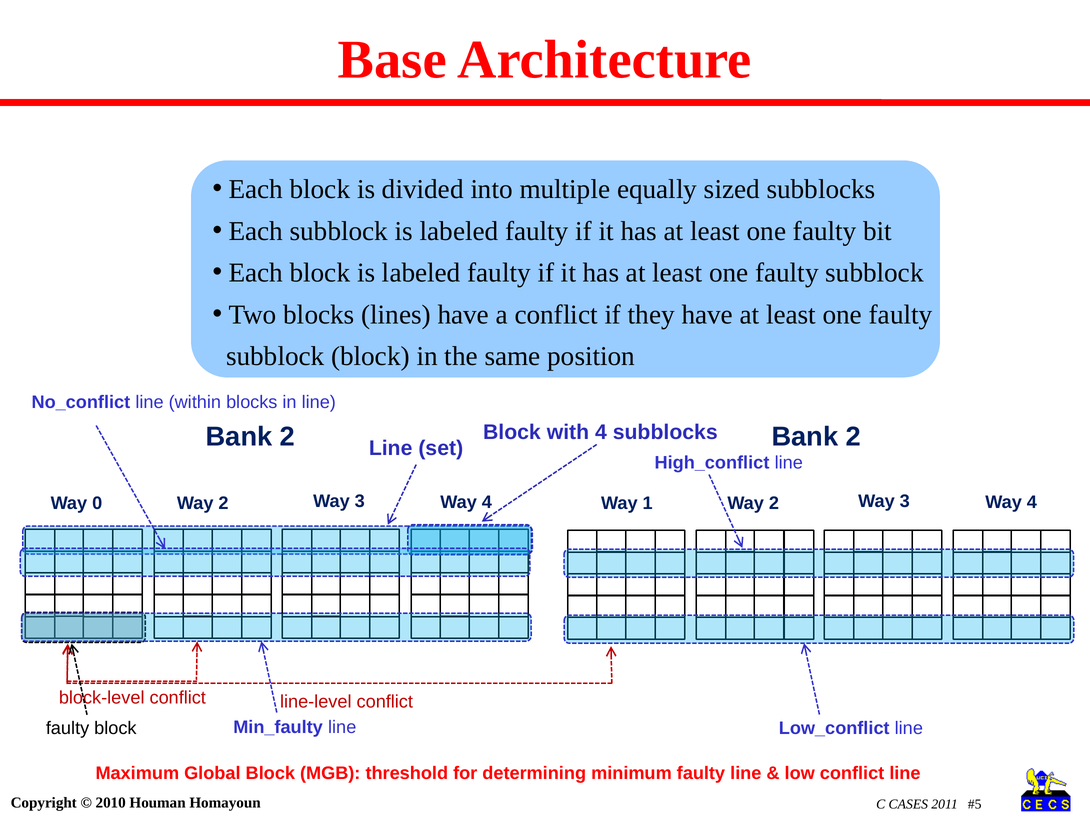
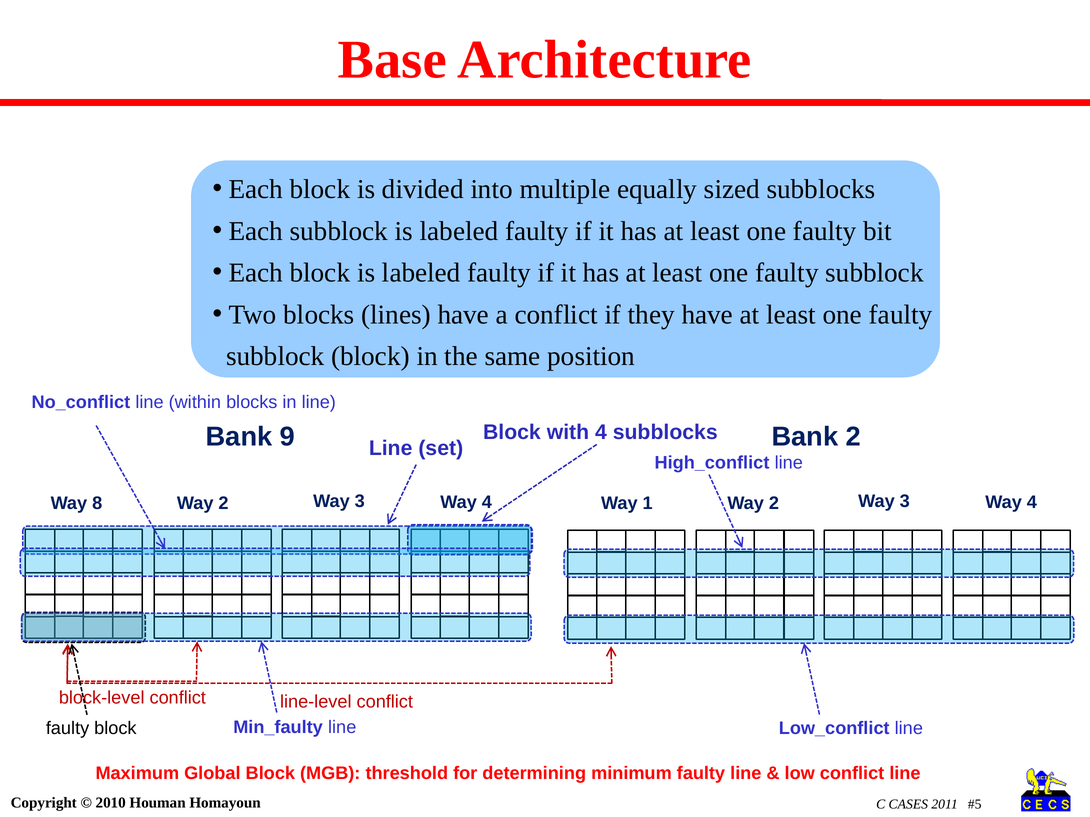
2 at (287, 437): 2 -> 9
0: 0 -> 8
